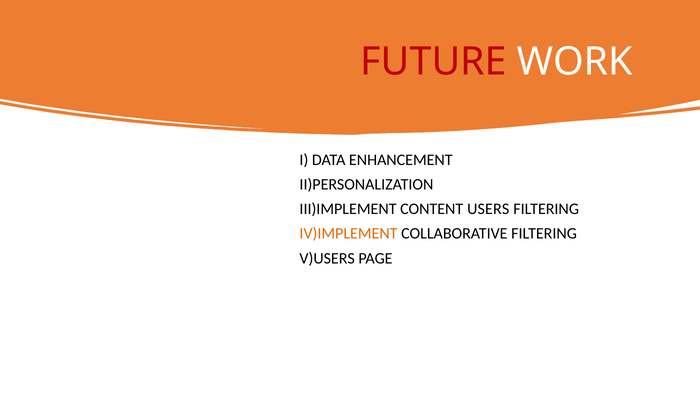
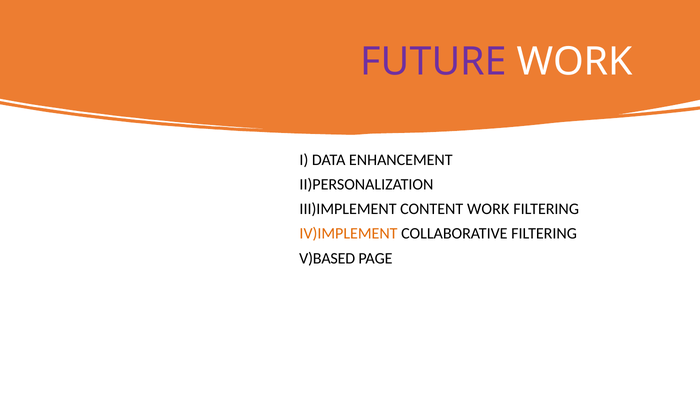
FUTURE colour: red -> purple
CONTENT USERS: USERS -> WORK
V)USERS: V)USERS -> V)BASED
